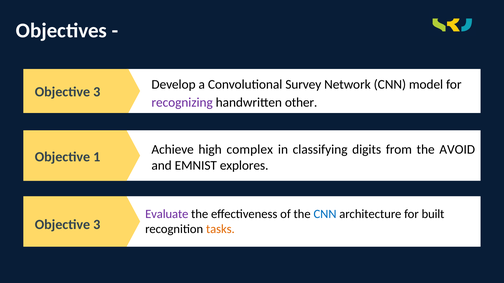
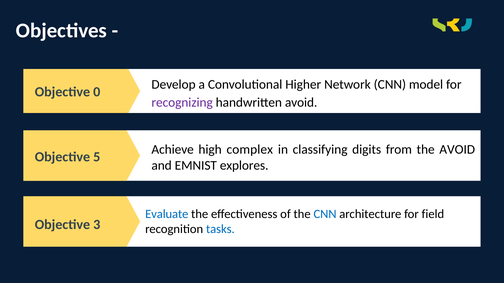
Survey: Survey -> Higher
3 at (97, 92): 3 -> 0
handwritten other: other -> avoid
1: 1 -> 5
Evaluate colour: purple -> blue
built: built -> field
tasks colour: orange -> blue
